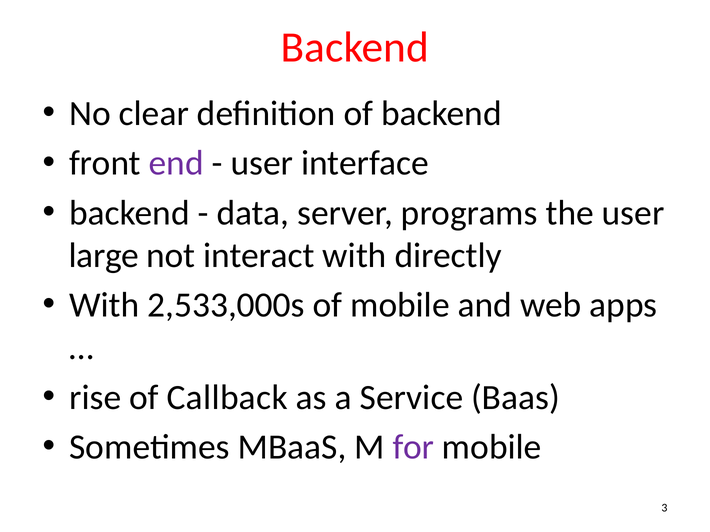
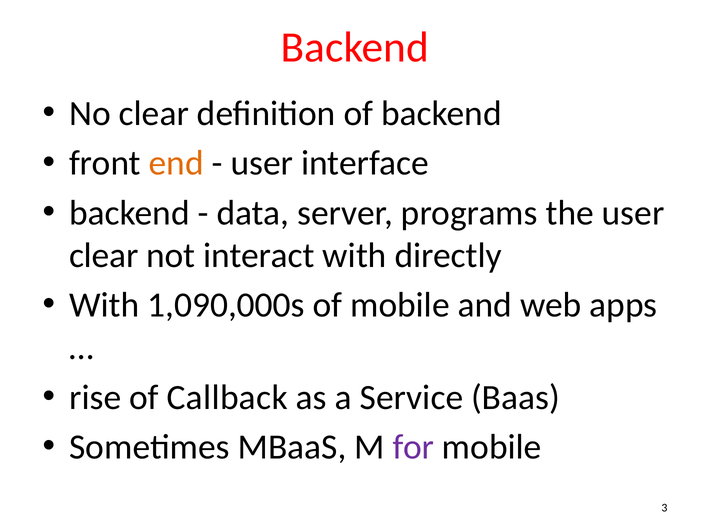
end colour: purple -> orange
large at (104, 256): large -> clear
2,533,000s: 2,533,000s -> 1,090,000s
